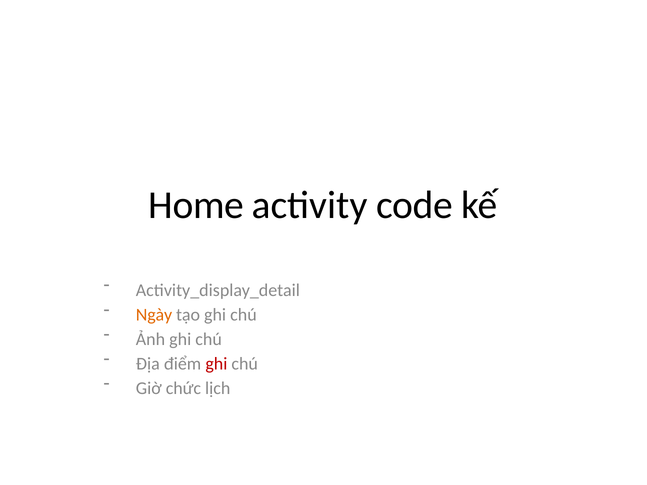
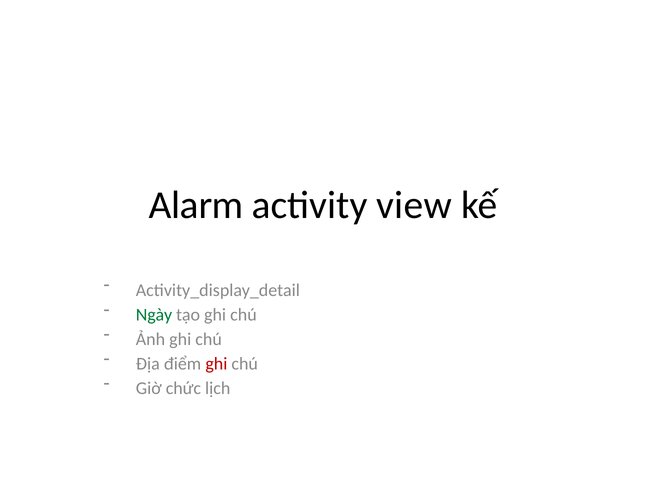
Home: Home -> Alarm
code: code -> view
Ngày colour: orange -> green
